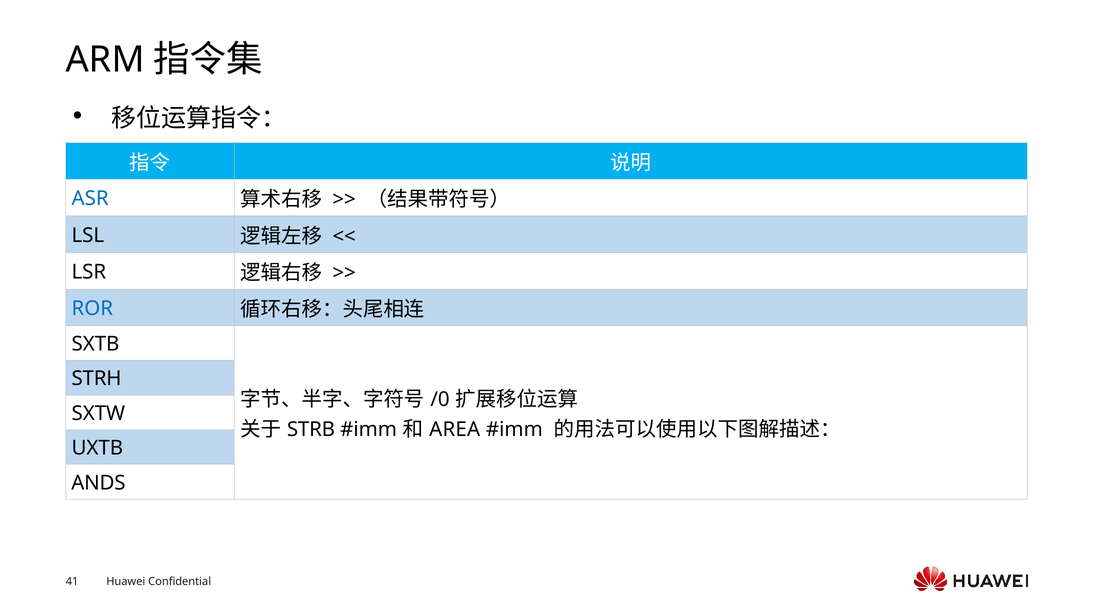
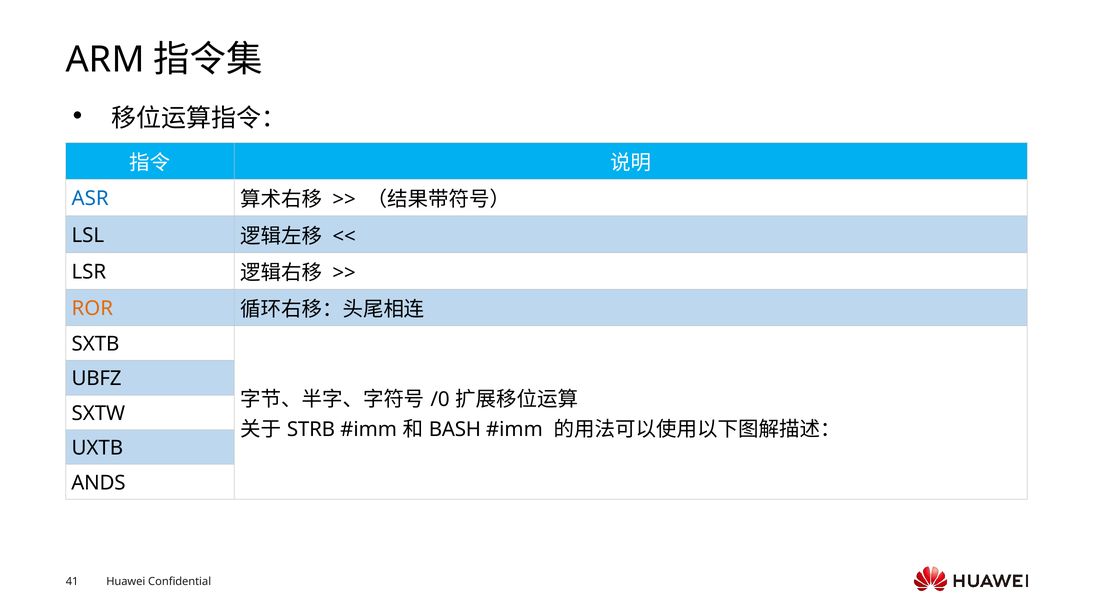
ROR colour: blue -> orange
STRH: STRH -> UBFZ
AREA: AREA -> BASH
